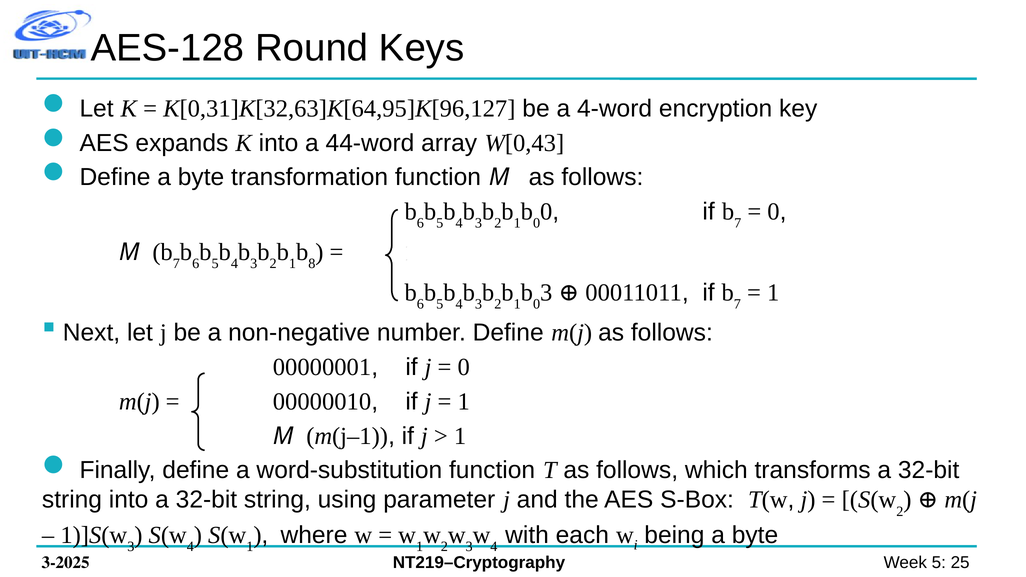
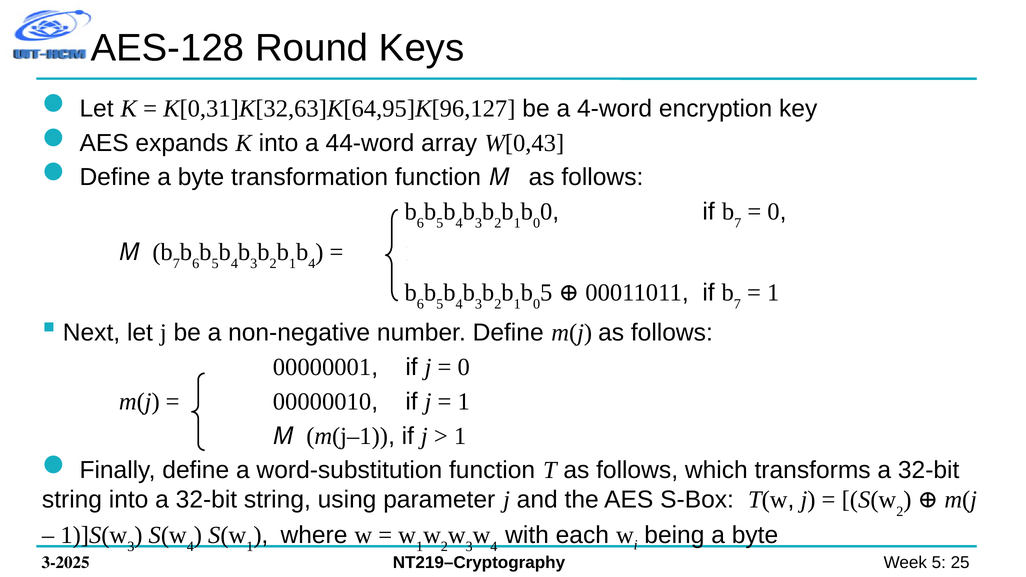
8 at (312, 264): 8 -> 4
0 3: 3 -> 5
